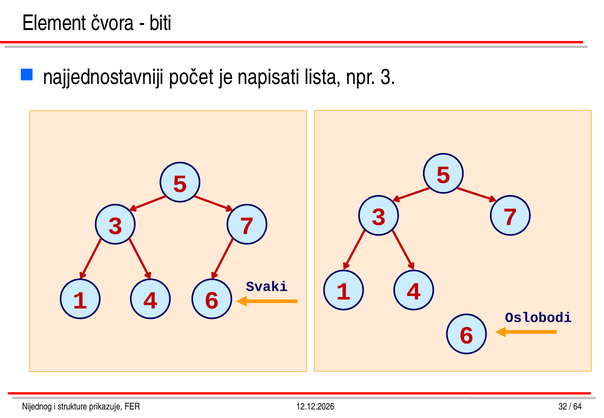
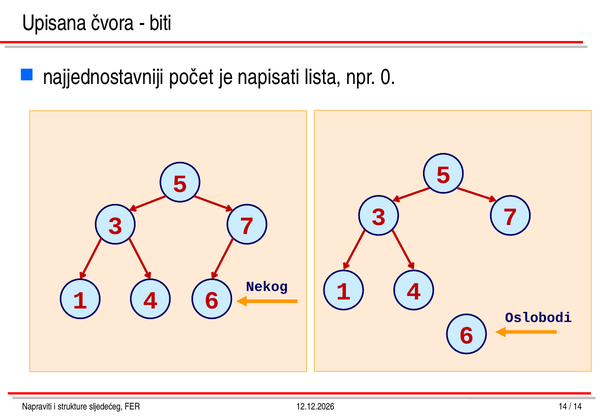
Element: Element -> Upisana
npr 3: 3 -> 0
Svaki: Svaki -> Nekog
Nijednog: Nijednog -> Napraviti
prikazuje: prikazuje -> sljedećeg
FER 32: 32 -> 14
64 at (578, 407): 64 -> 14
